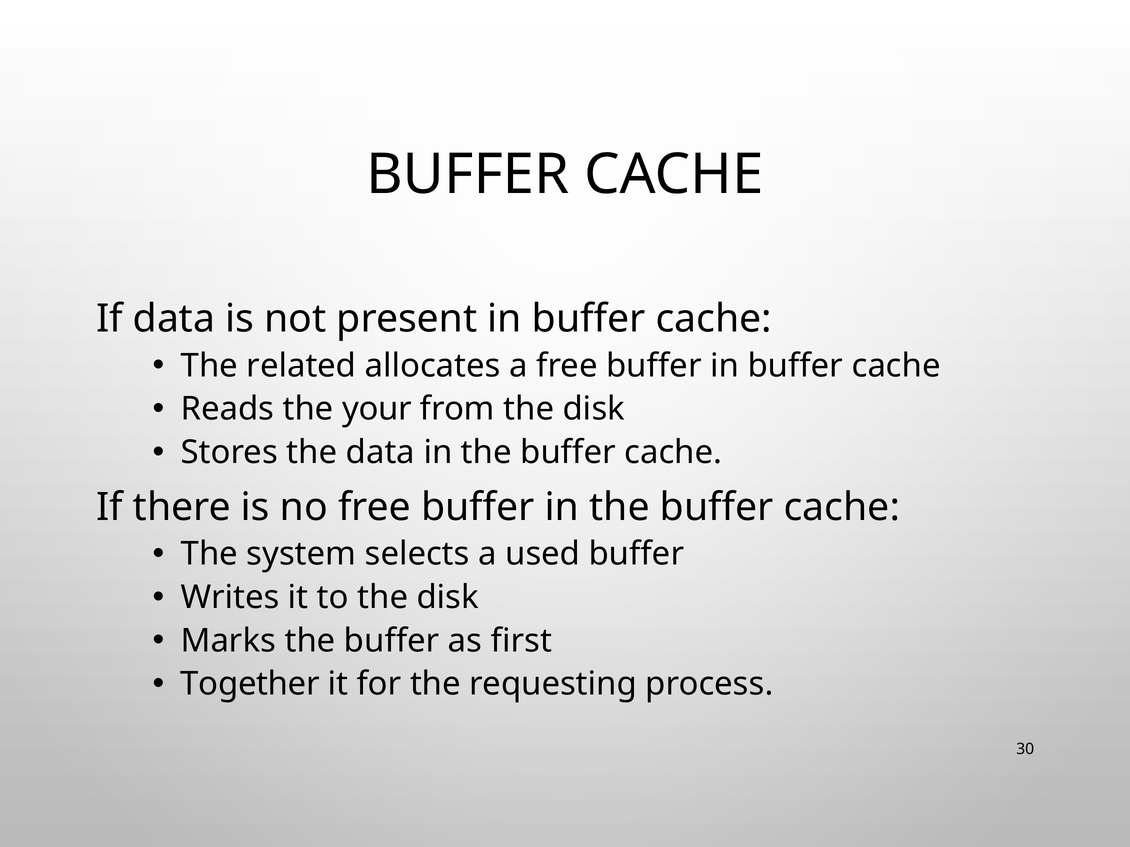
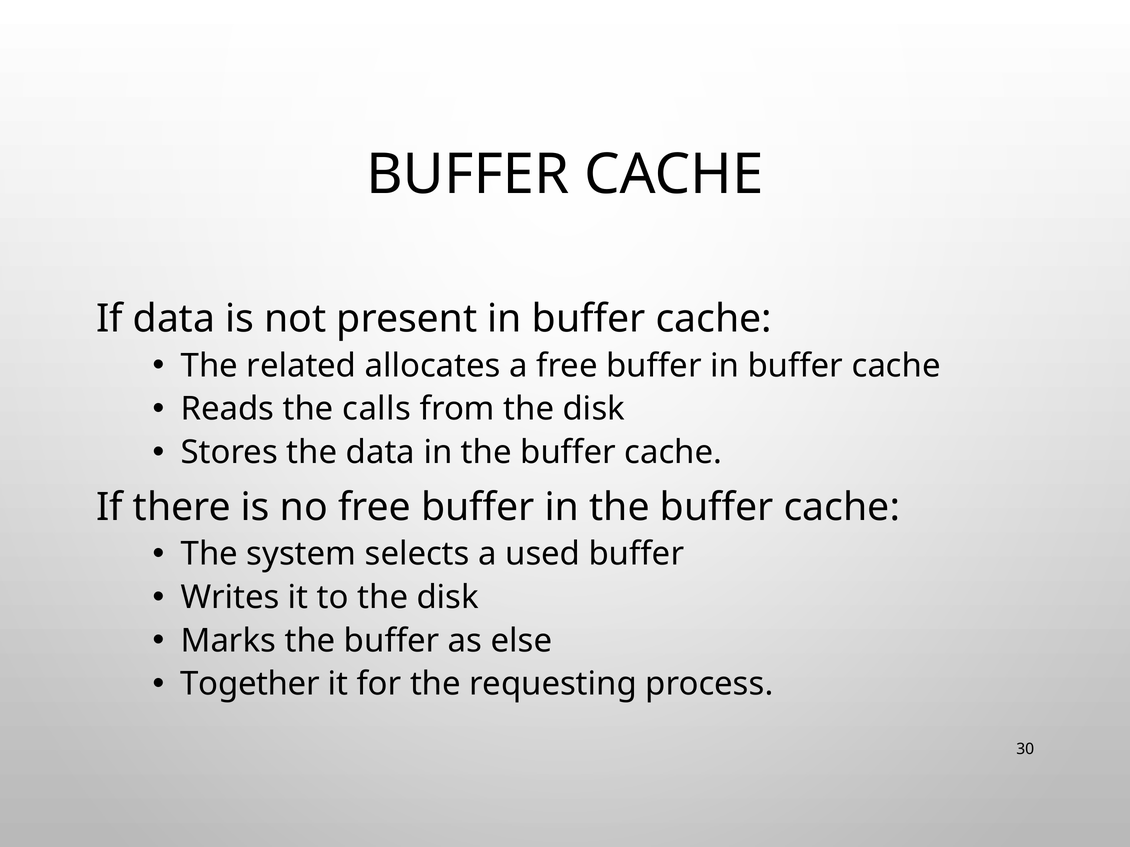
your: your -> calls
first: first -> else
